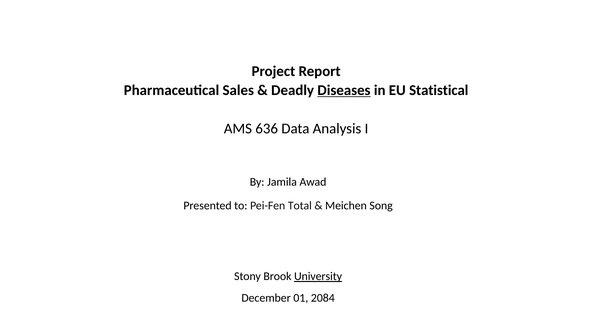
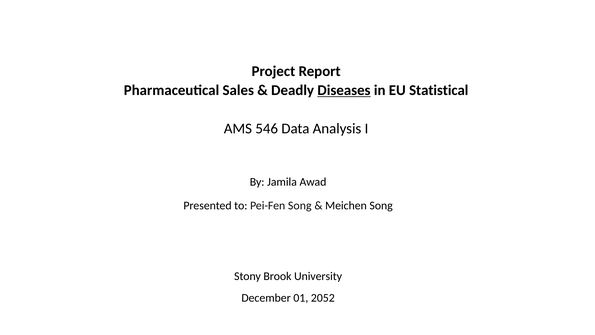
636: 636 -> 546
Pei-Fen Total: Total -> Song
University underline: present -> none
2084: 2084 -> 2052
